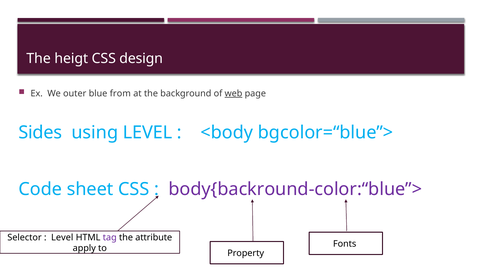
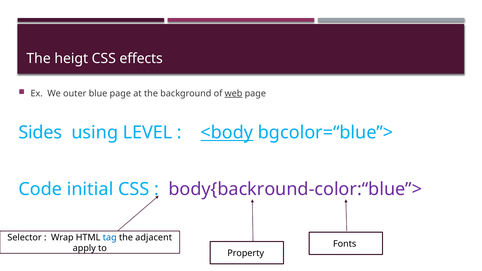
design: design -> effects
blue from: from -> page
<body underline: none -> present
sheet: sheet -> initial
Level at (62, 237): Level -> Wrap
tag colour: purple -> blue
attribute: attribute -> adjacent
